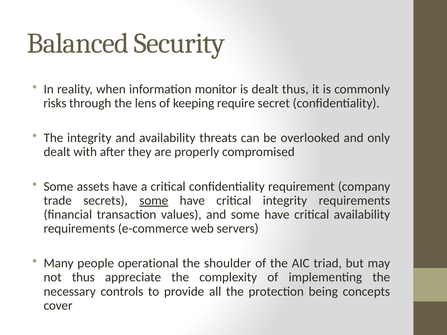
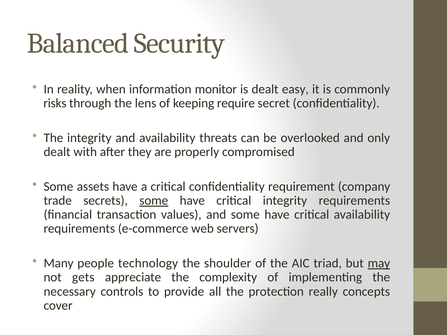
dealt thus: thus -> easy
operational: operational -> technology
may underline: none -> present
not thus: thus -> gets
being: being -> really
